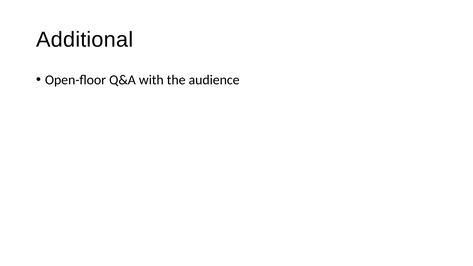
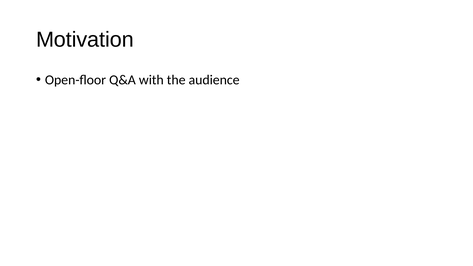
Additional: Additional -> Motivation
